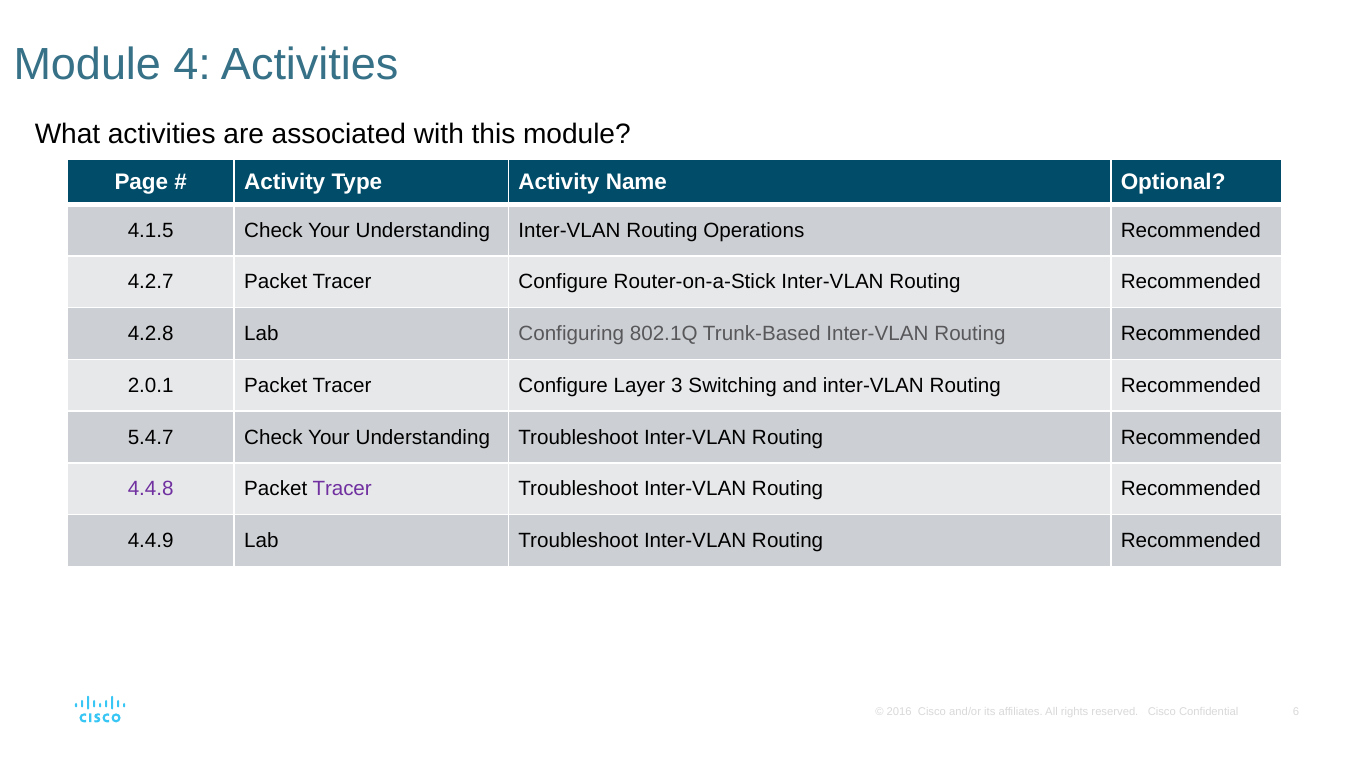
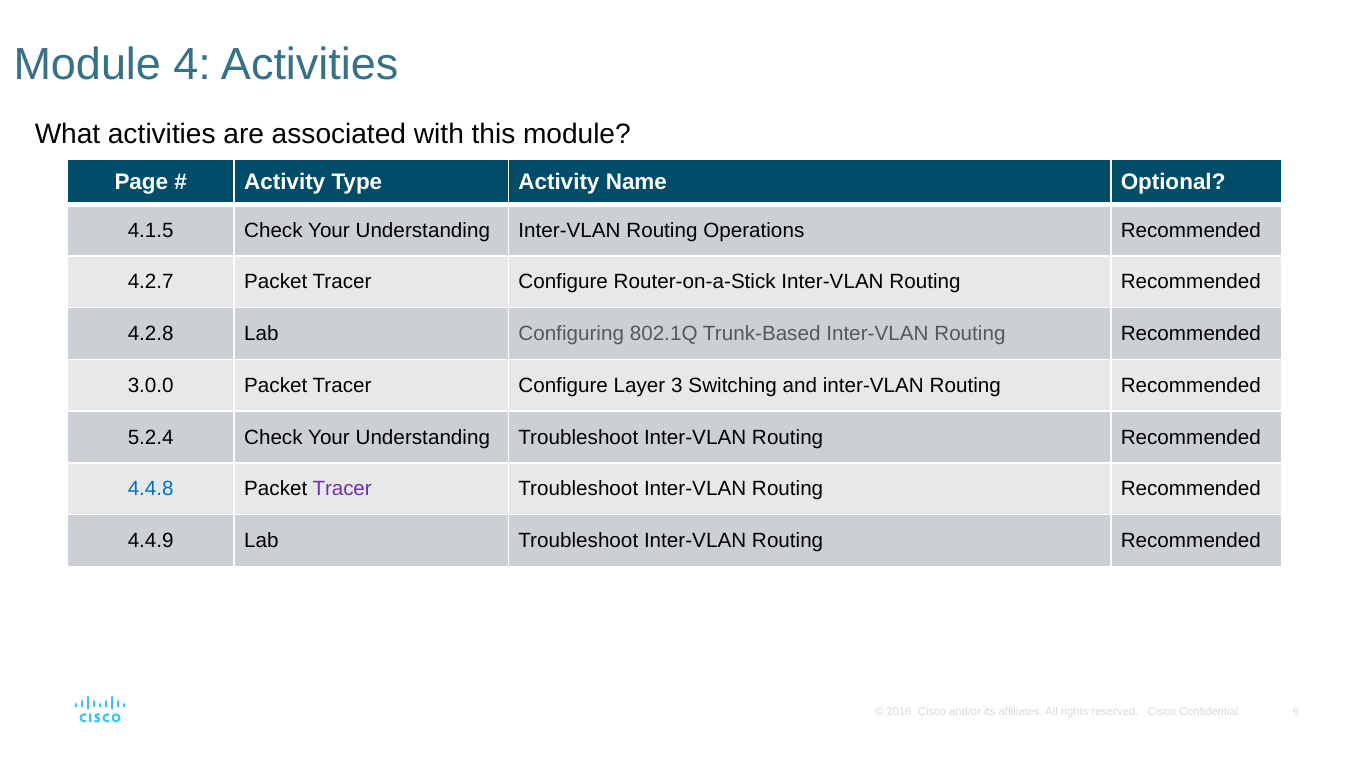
2.0.1: 2.0.1 -> 3.0.0
5.4.7: 5.4.7 -> 5.2.4
4.4.8 colour: purple -> blue
